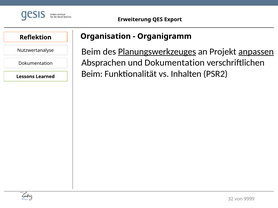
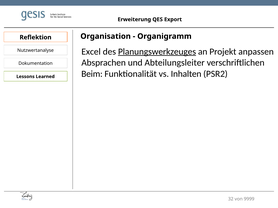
Nutzwertanalyse Beim: Beim -> Excel
anpassen underline: present -> none
und Dokumentation: Dokumentation -> Abteilungsleiter
